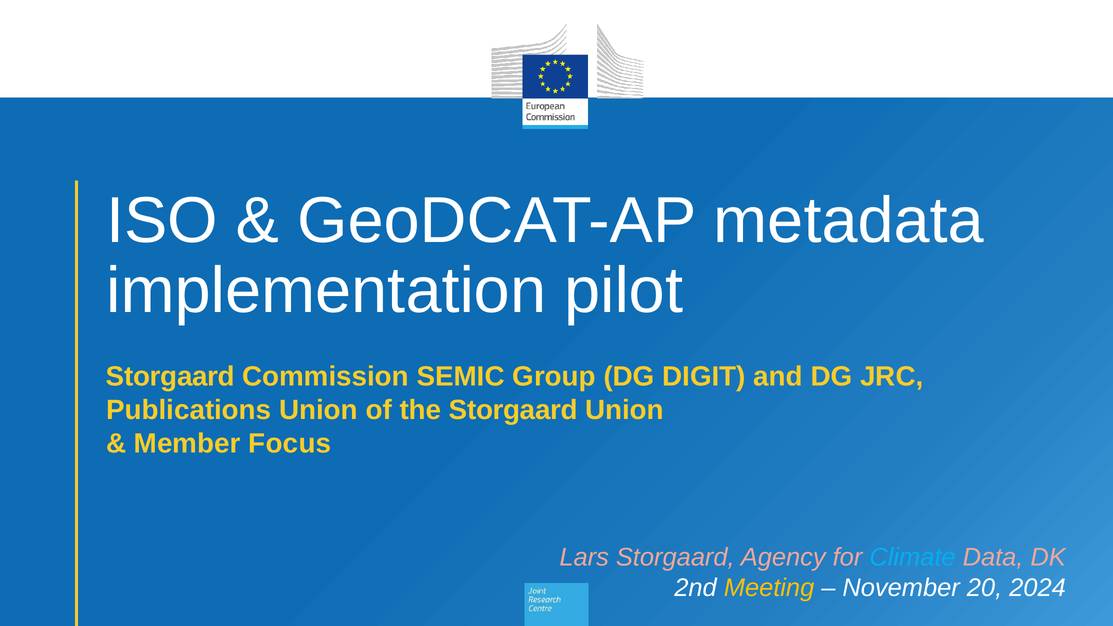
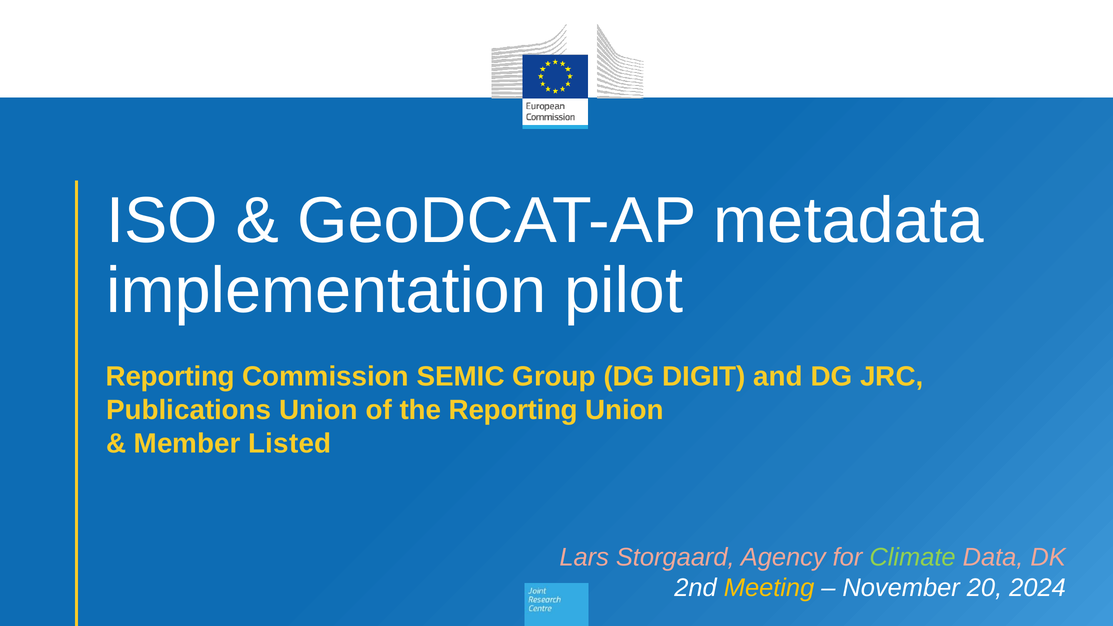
Storgaard at (170, 377): Storgaard -> Reporting
the Storgaard: Storgaard -> Reporting
Focus: Focus -> Listed
Climate colour: light blue -> light green
